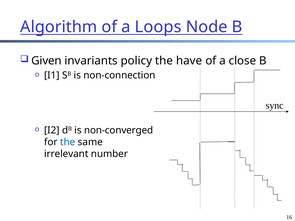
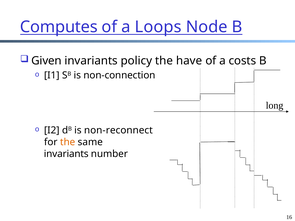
Algorithm: Algorithm -> Computes
close: close -> costs
sync: sync -> long
non-converged: non-converged -> non-reconnect
the at (68, 142) colour: blue -> orange
irrelevant at (66, 154): irrelevant -> invariants
